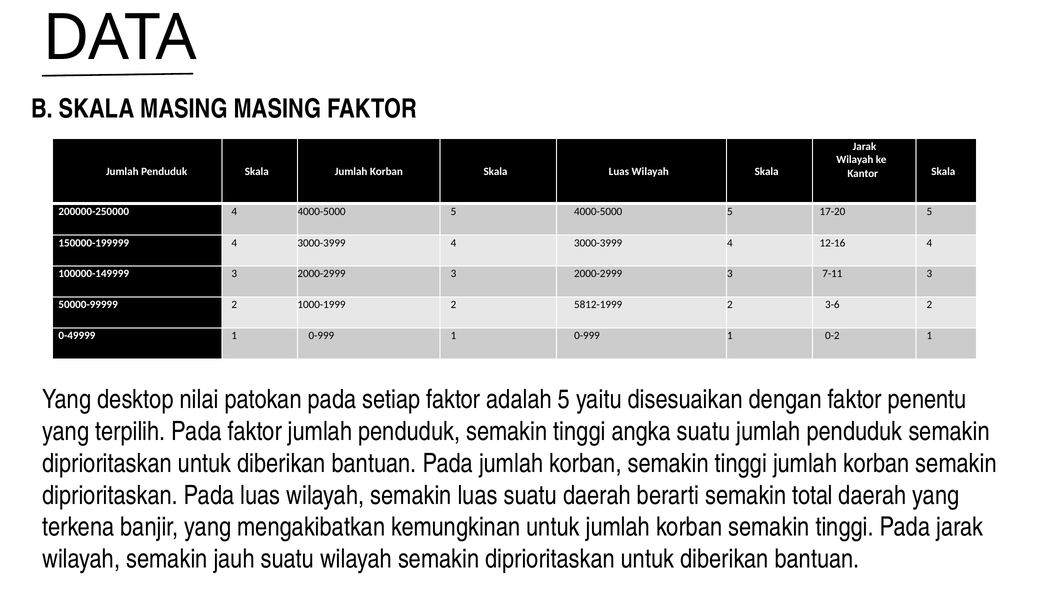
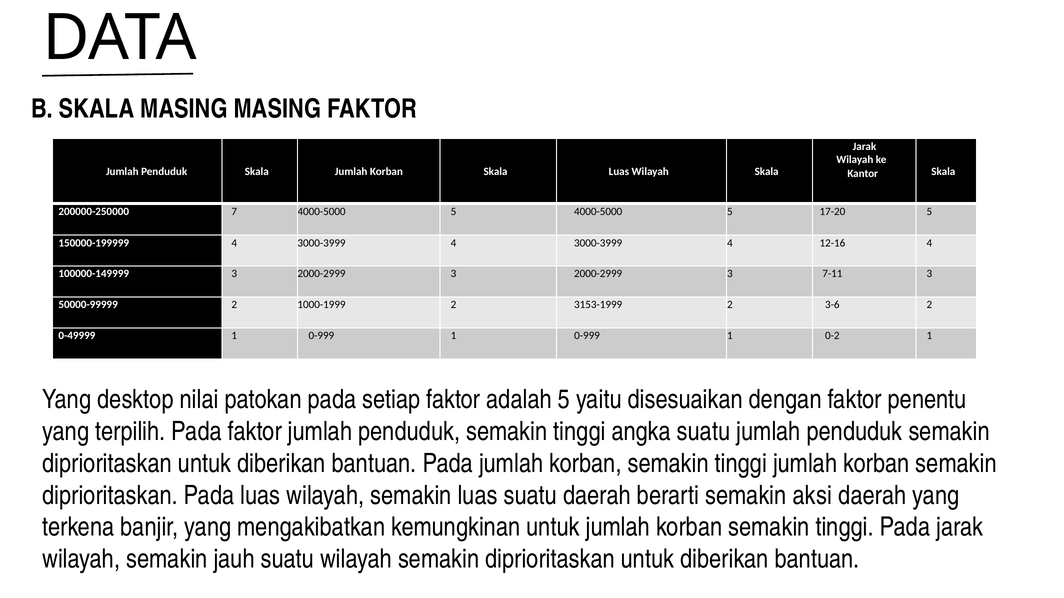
200000-250000 4: 4 -> 7
5812-1999: 5812-1999 -> 3153-1999
total: total -> aksi
